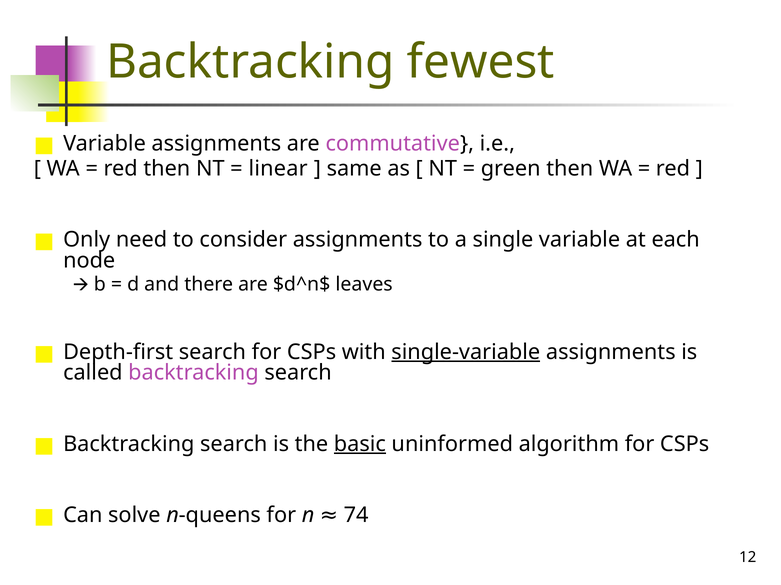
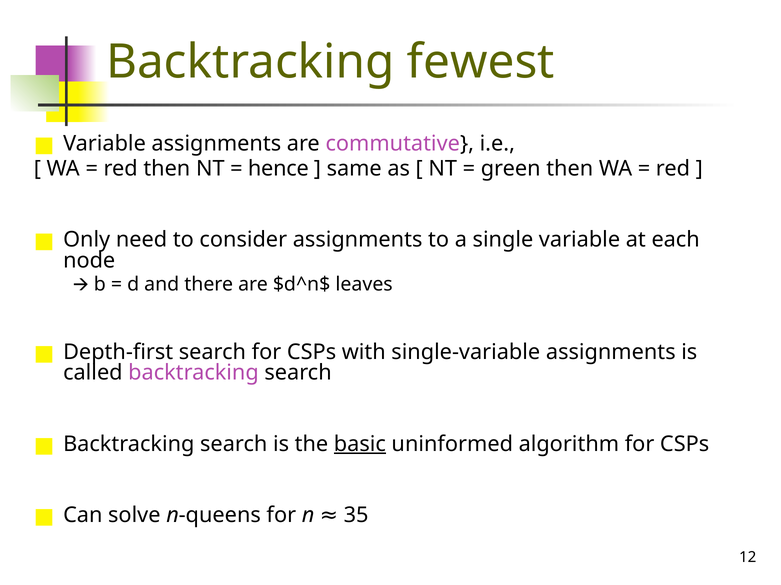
linear: linear -> hence
single-variable underline: present -> none
74: 74 -> 35
